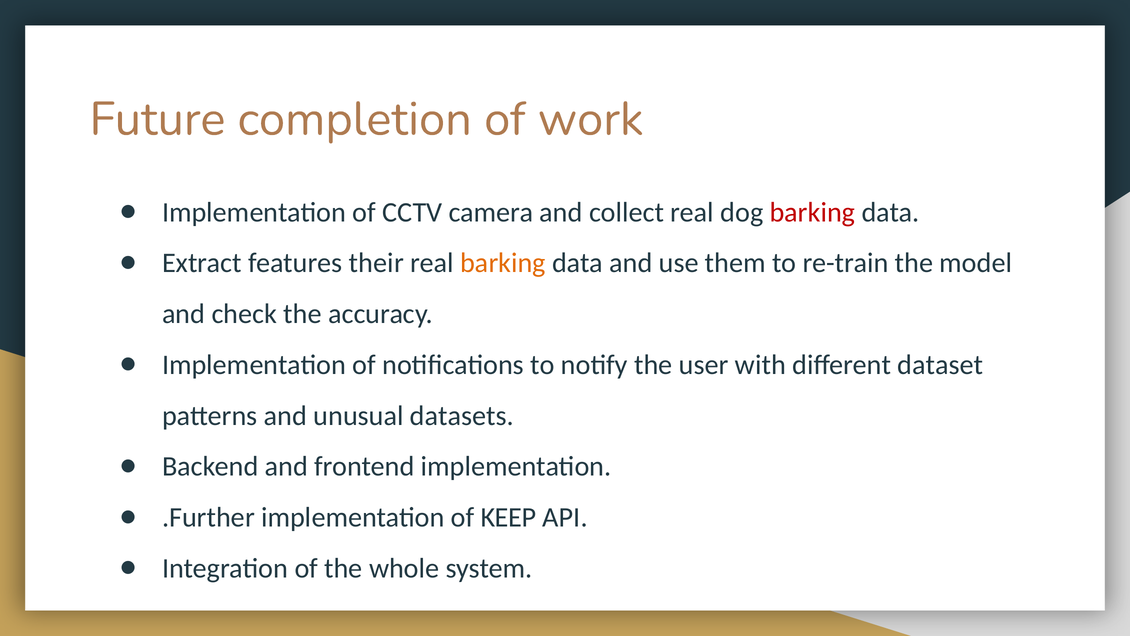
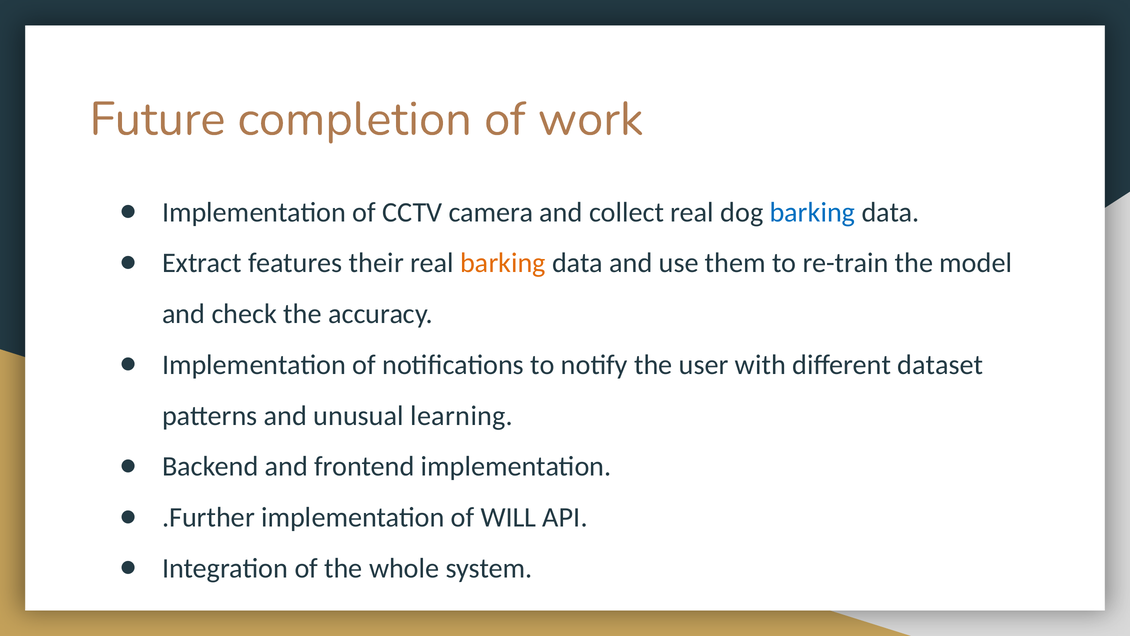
barking at (812, 212) colour: red -> blue
datasets: datasets -> learning
KEEP: KEEP -> WILL
